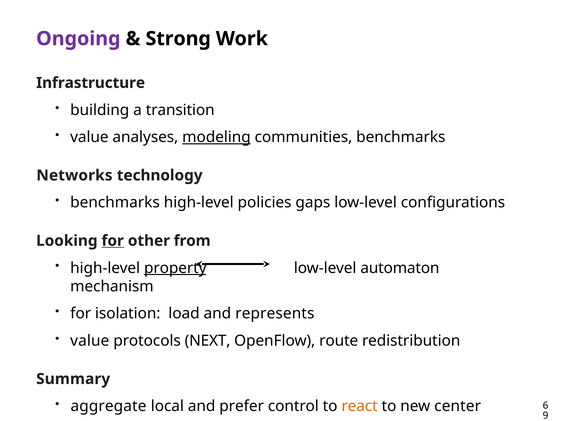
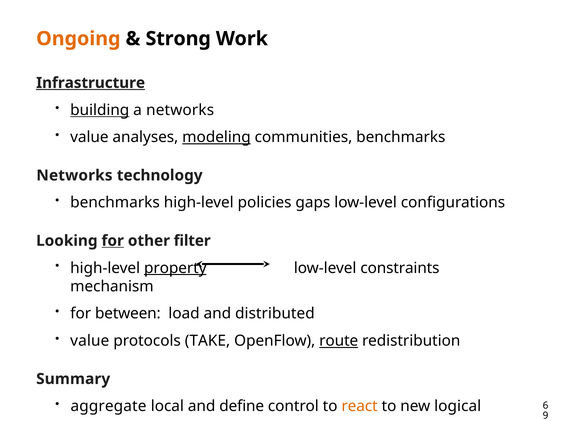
Ongoing colour: purple -> orange
Infrastructure underline: none -> present
building underline: none -> present
a transition: transition -> networks
from: from -> filter
automaton: automaton -> constraints
isolation: isolation -> between
represents: represents -> distributed
NEXT: NEXT -> TAKE
route underline: none -> present
prefer: prefer -> define
center: center -> logical
